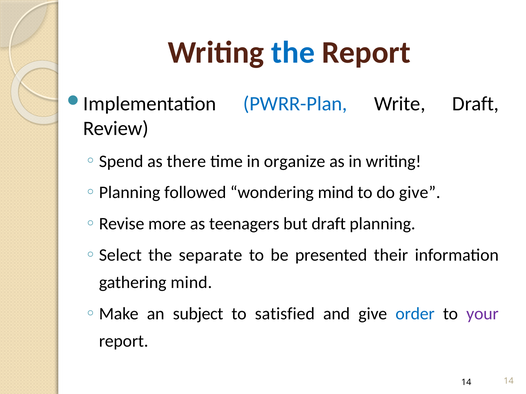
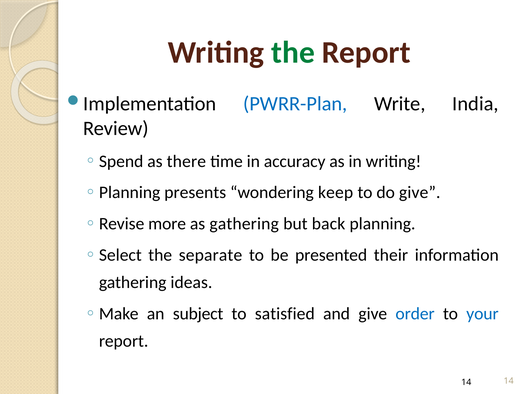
the at (293, 53) colour: blue -> green
Write Draft: Draft -> India
organize: organize -> accuracy
followed: followed -> presents
wondering mind: mind -> keep
as teenagers: teenagers -> gathering
but draft: draft -> back
gathering mind: mind -> ideas
your colour: purple -> blue
